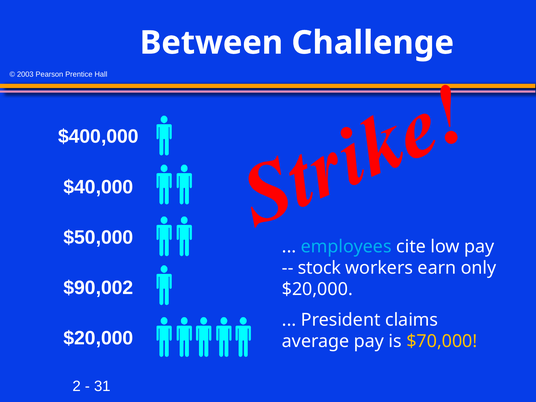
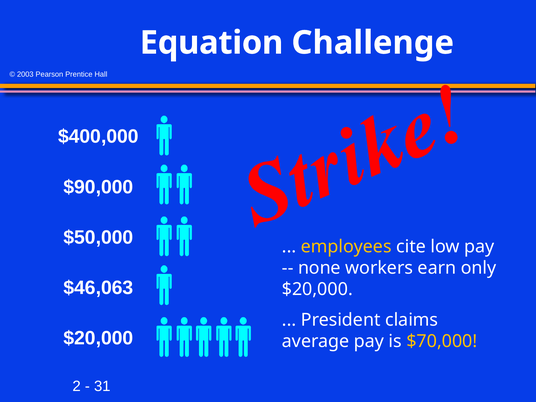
Between: Between -> Equation
$40,000: $40,000 -> $90,000
employees colour: light blue -> yellow
stock: stock -> none
$90,002: $90,002 -> $46,063
